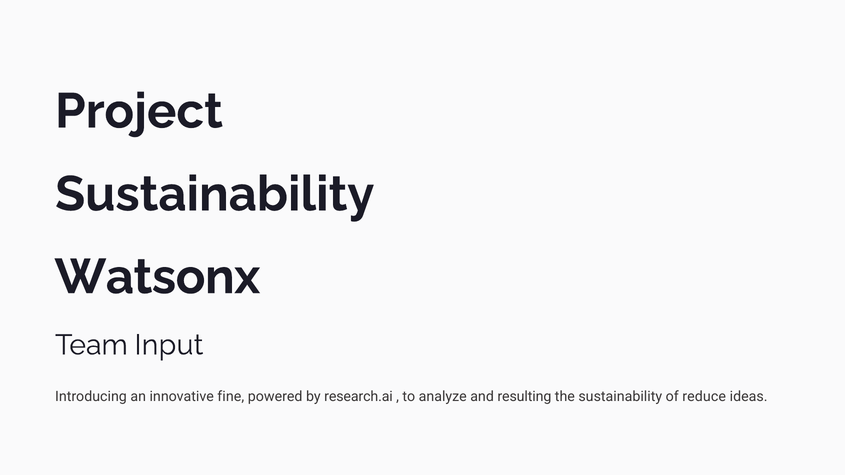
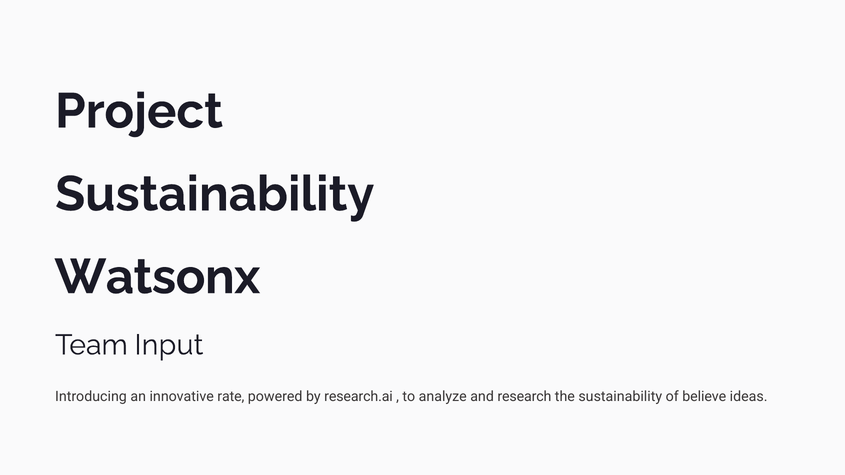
fine: fine -> rate
resulting: resulting -> research
reduce: reduce -> believe
